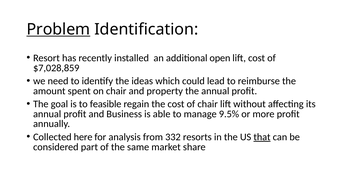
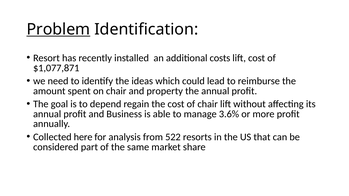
open: open -> costs
$7,028,859: $7,028,859 -> $1,077,871
feasible: feasible -> depend
9.5%: 9.5% -> 3.6%
332: 332 -> 522
that underline: present -> none
